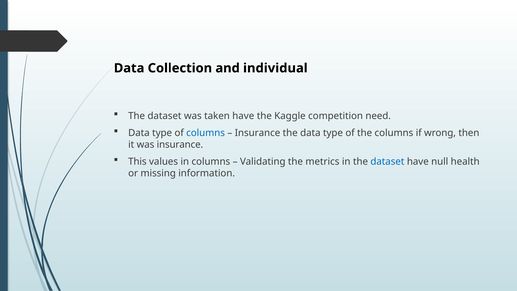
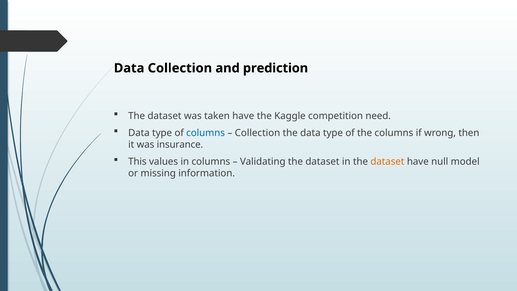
individual: individual -> prediction
Insurance at (258, 133): Insurance -> Collection
Validating the metrics: metrics -> dataset
dataset at (387, 162) colour: blue -> orange
health: health -> model
